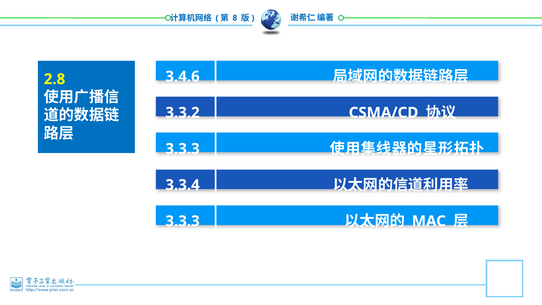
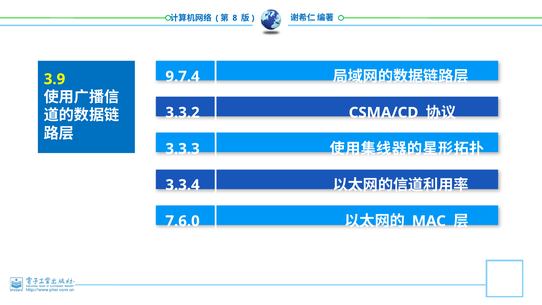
3.4.6: 3.4.6 -> 9.7.4
2.8: 2.8 -> 3.9
3.3.3 at (183, 221): 3.3.3 -> 7.6.0
